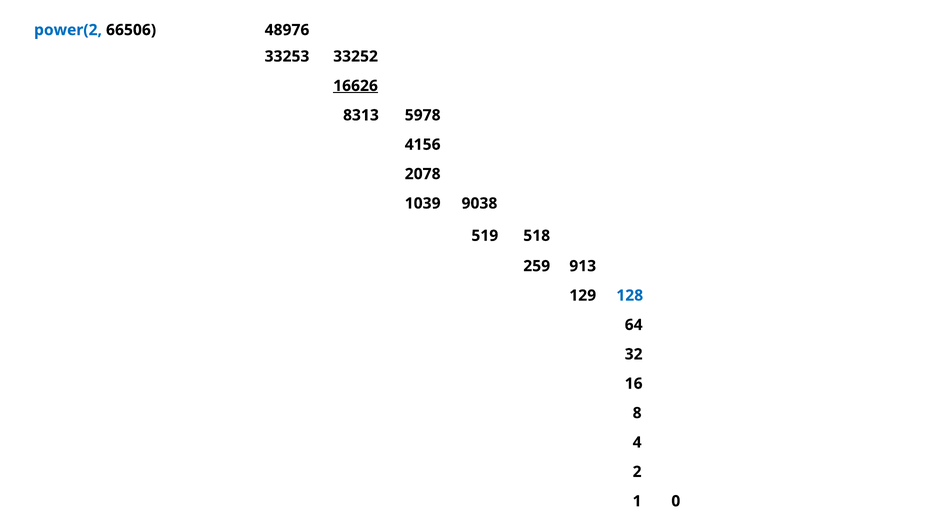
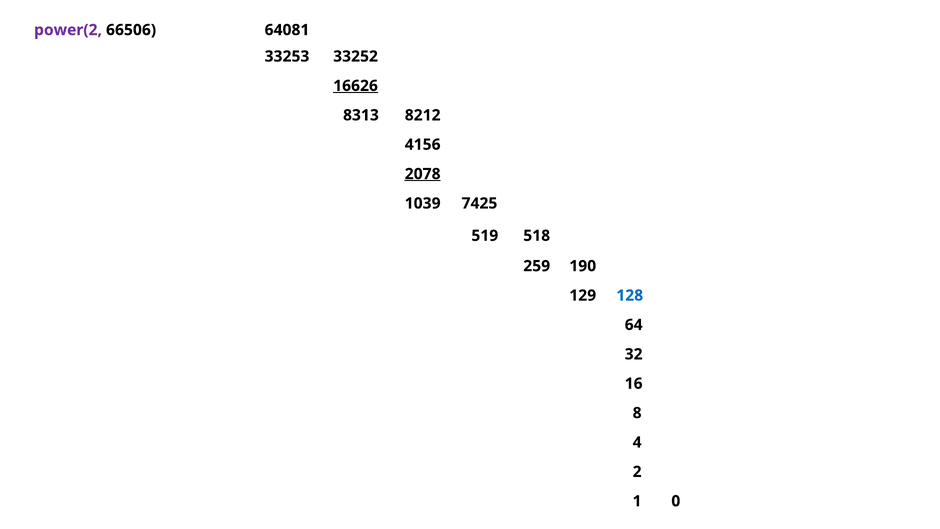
power(2 colour: blue -> purple
48976: 48976 -> 64081
5978: 5978 -> 8212
2078 underline: none -> present
9038: 9038 -> 7425
913: 913 -> 190
